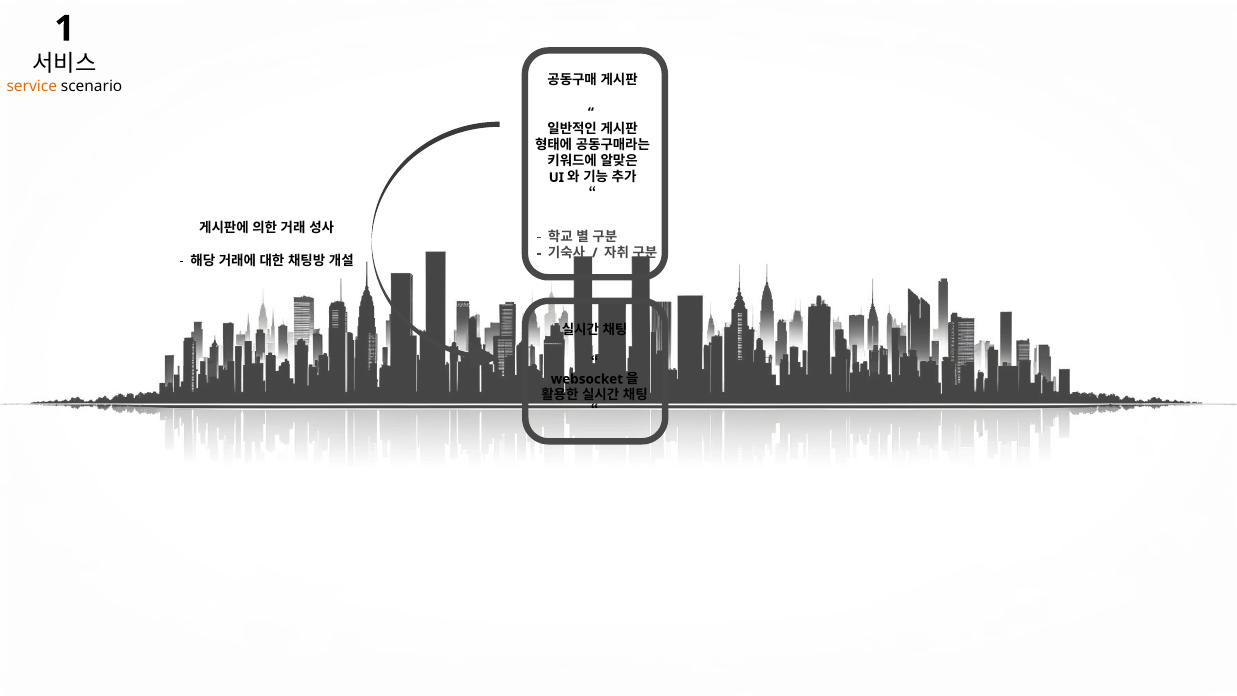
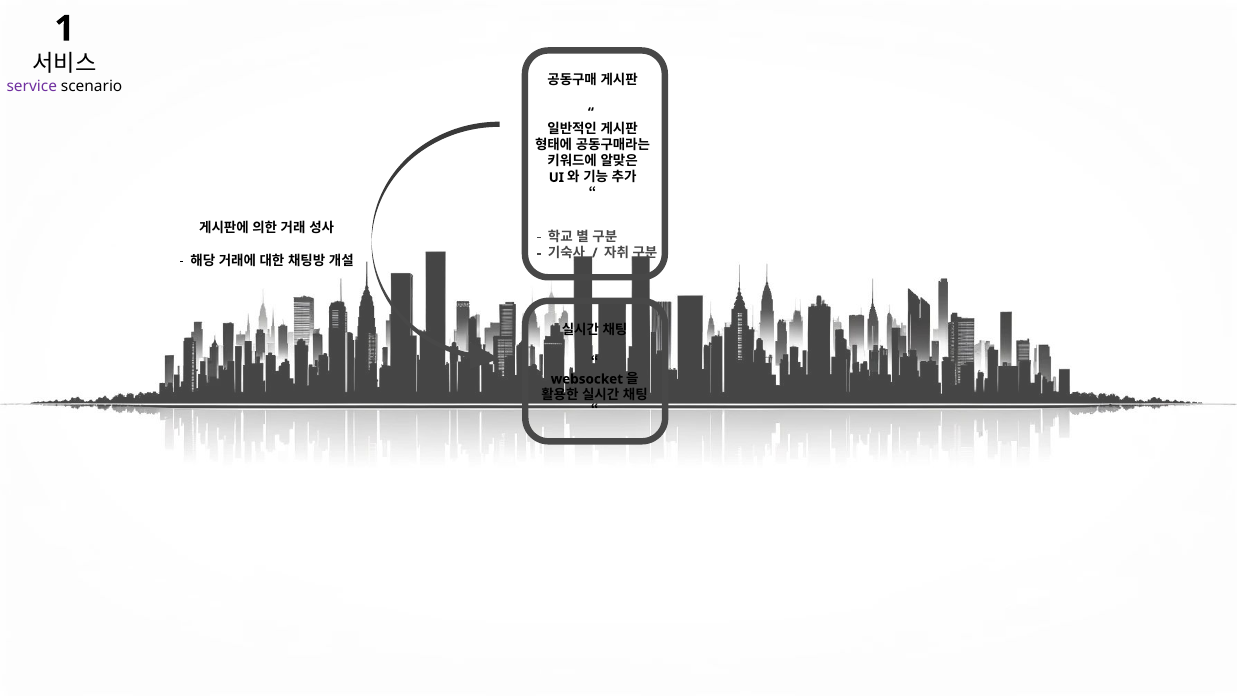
service colour: orange -> purple
